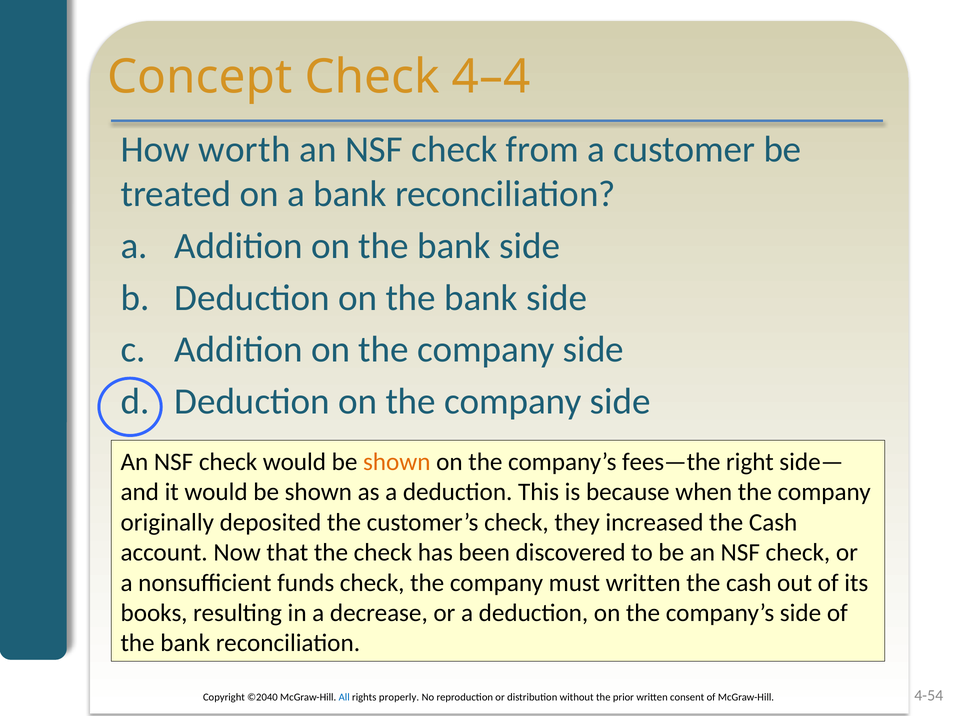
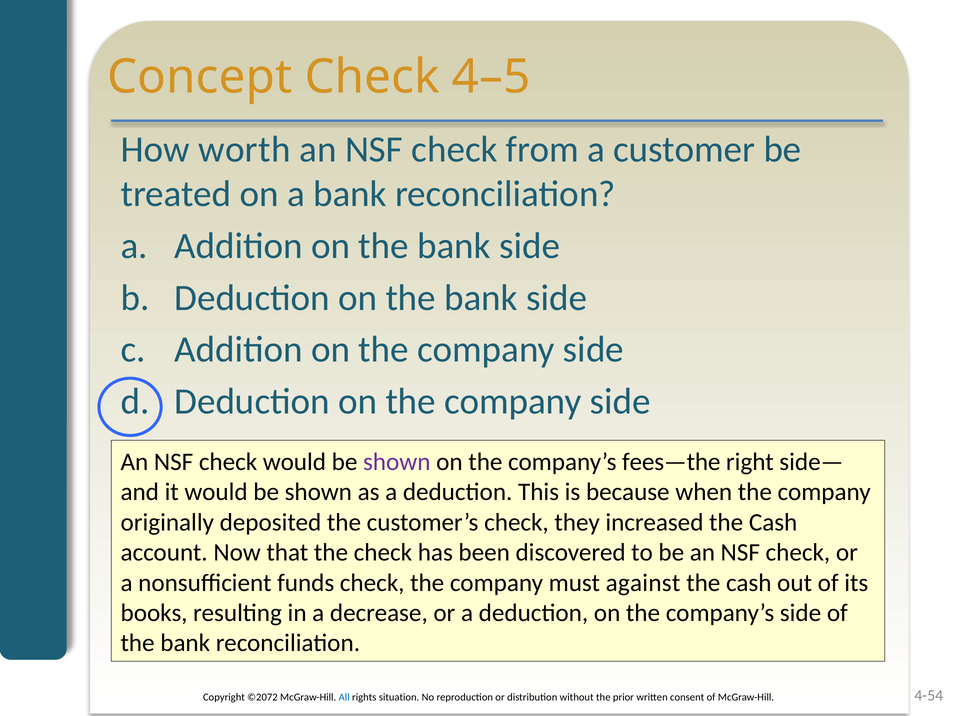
4–4: 4–4 -> 4–5
shown at (397, 462) colour: orange -> purple
must written: written -> against
©2040: ©2040 -> ©2072
properly: properly -> situation
